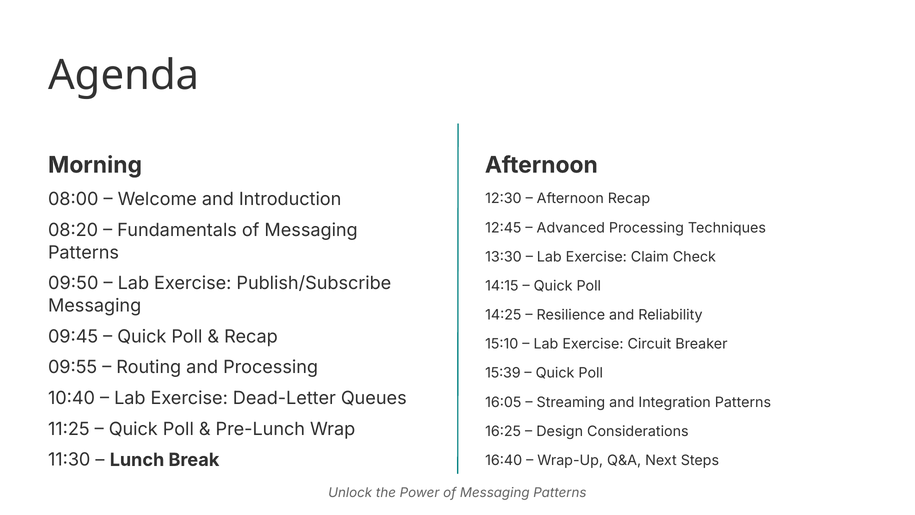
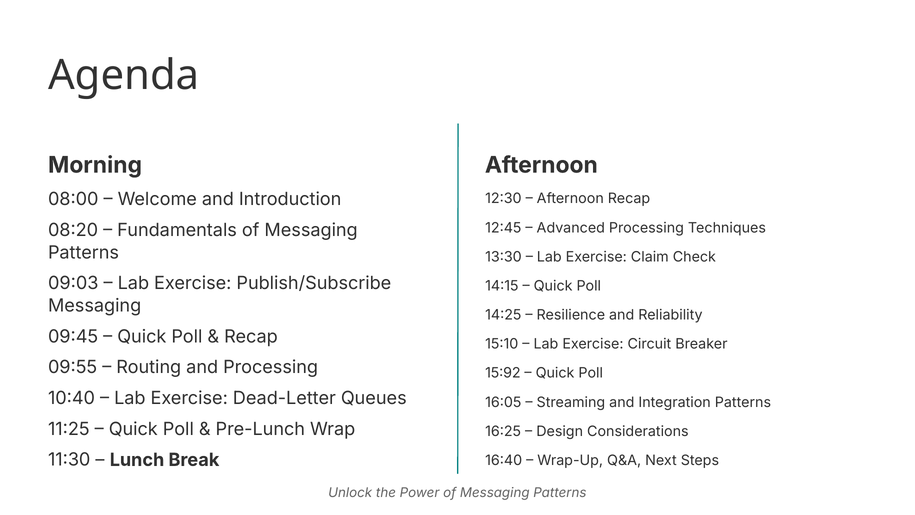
09:50: 09:50 -> 09:03
15:39: 15:39 -> 15:92
